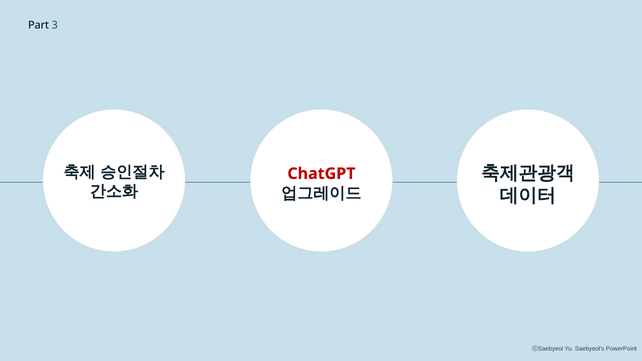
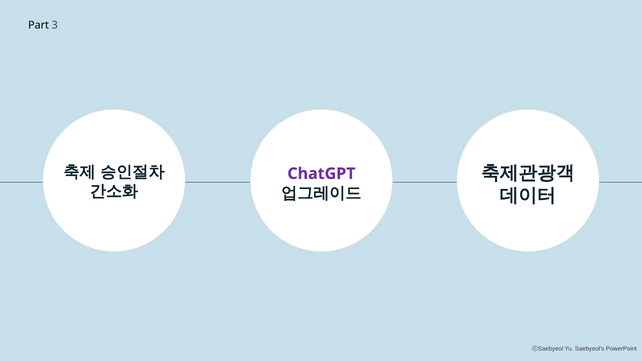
ChatGPT colour: red -> purple
